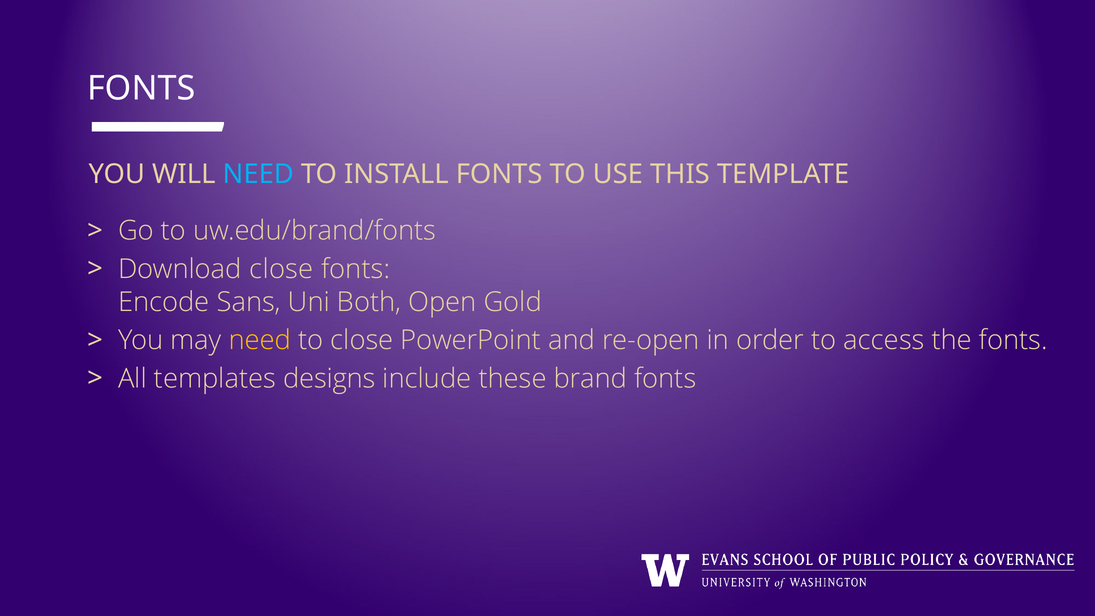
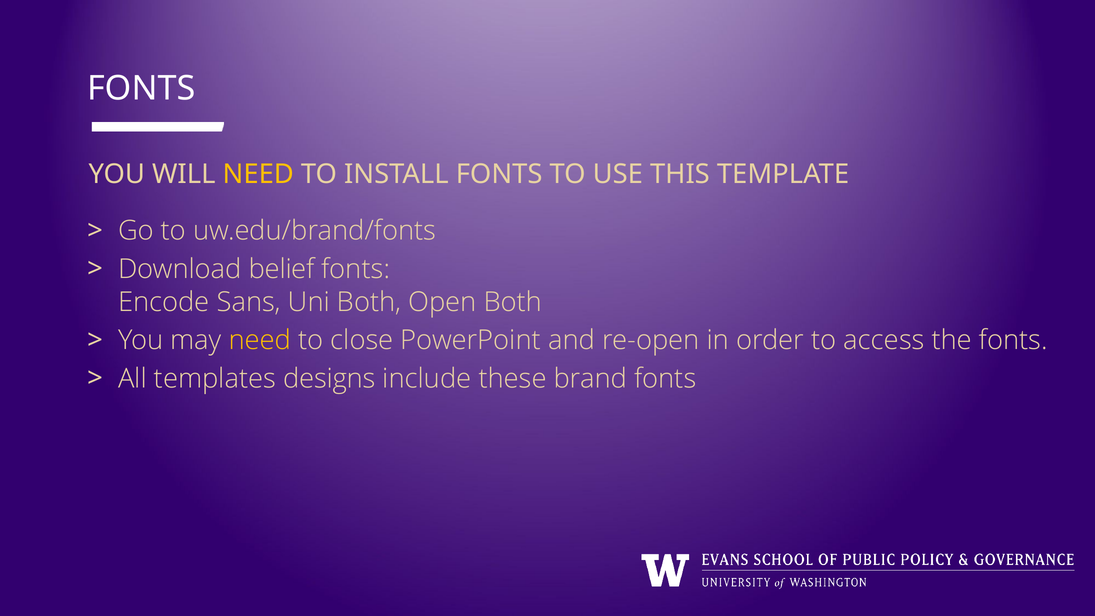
NEED at (258, 174) colour: light blue -> yellow
Download close: close -> belief
Open Gold: Gold -> Both
